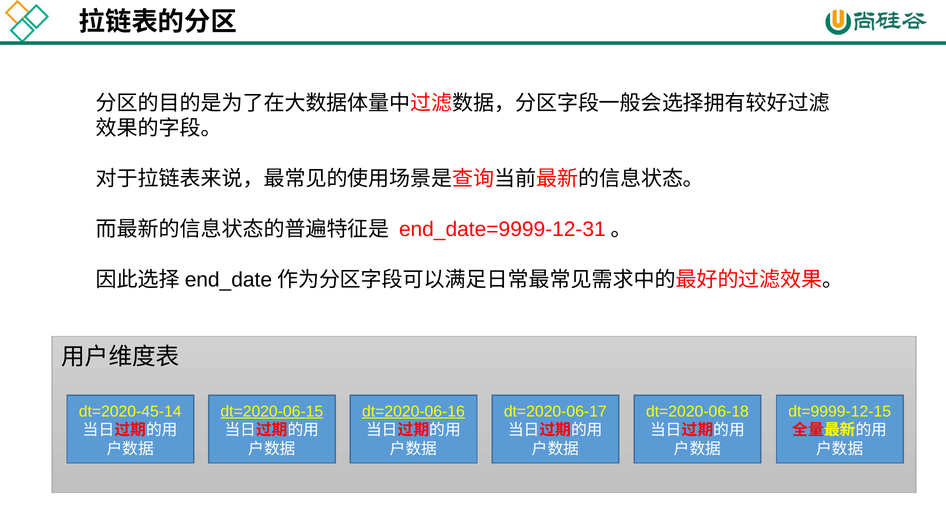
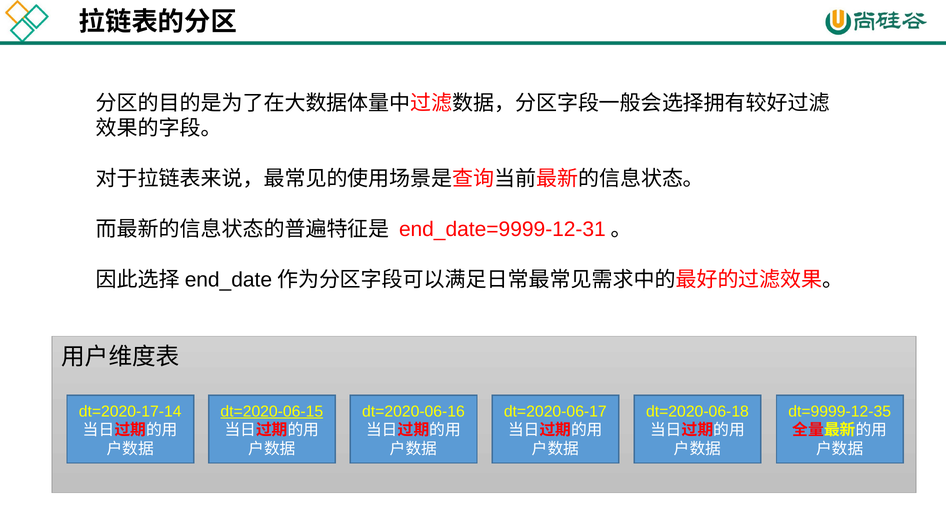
dt=2020-45-14: dt=2020-45-14 -> dt=2020-17-14
dt=2020-06-16 underline: present -> none
dt=9999-12-15: dt=9999-12-15 -> dt=9999-12-35
